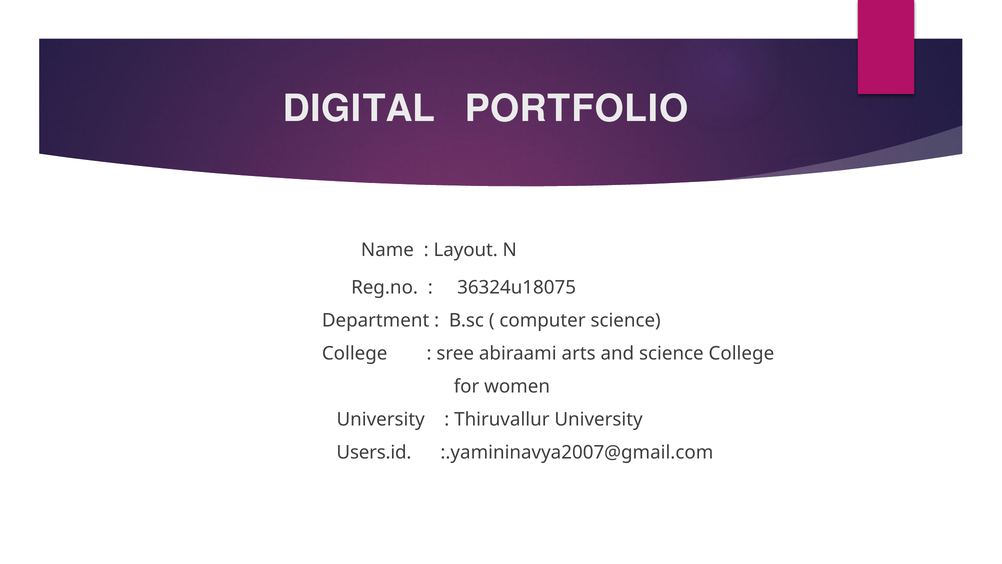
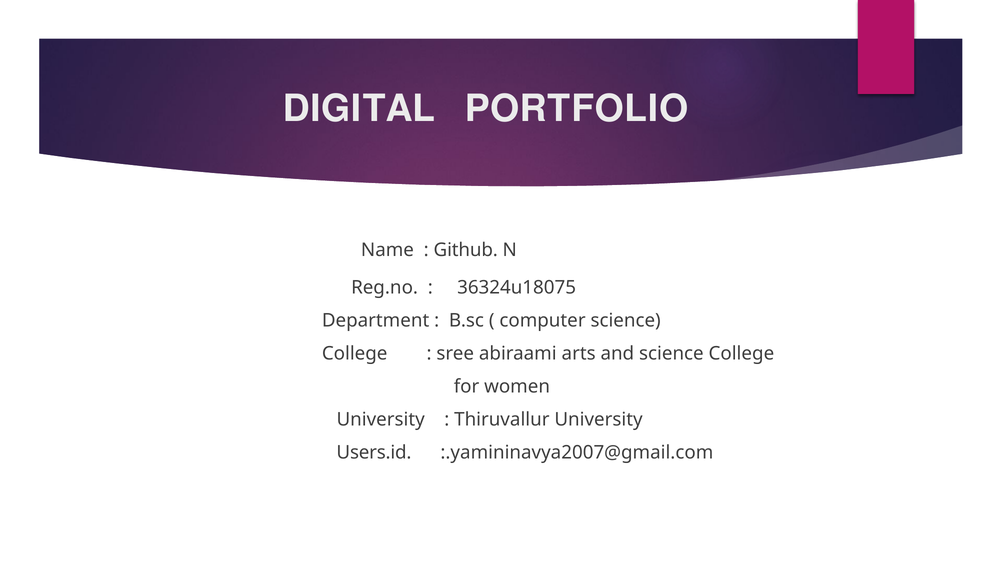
Layout: Layout -> Github
